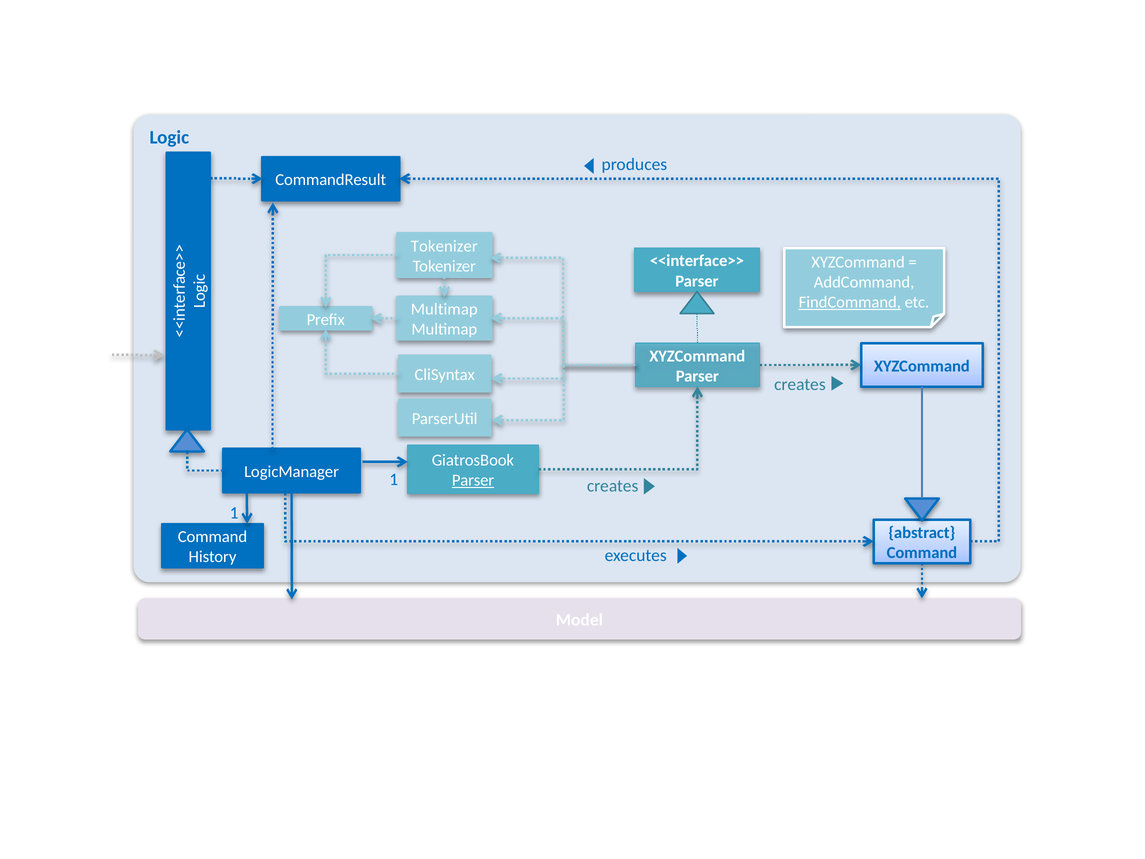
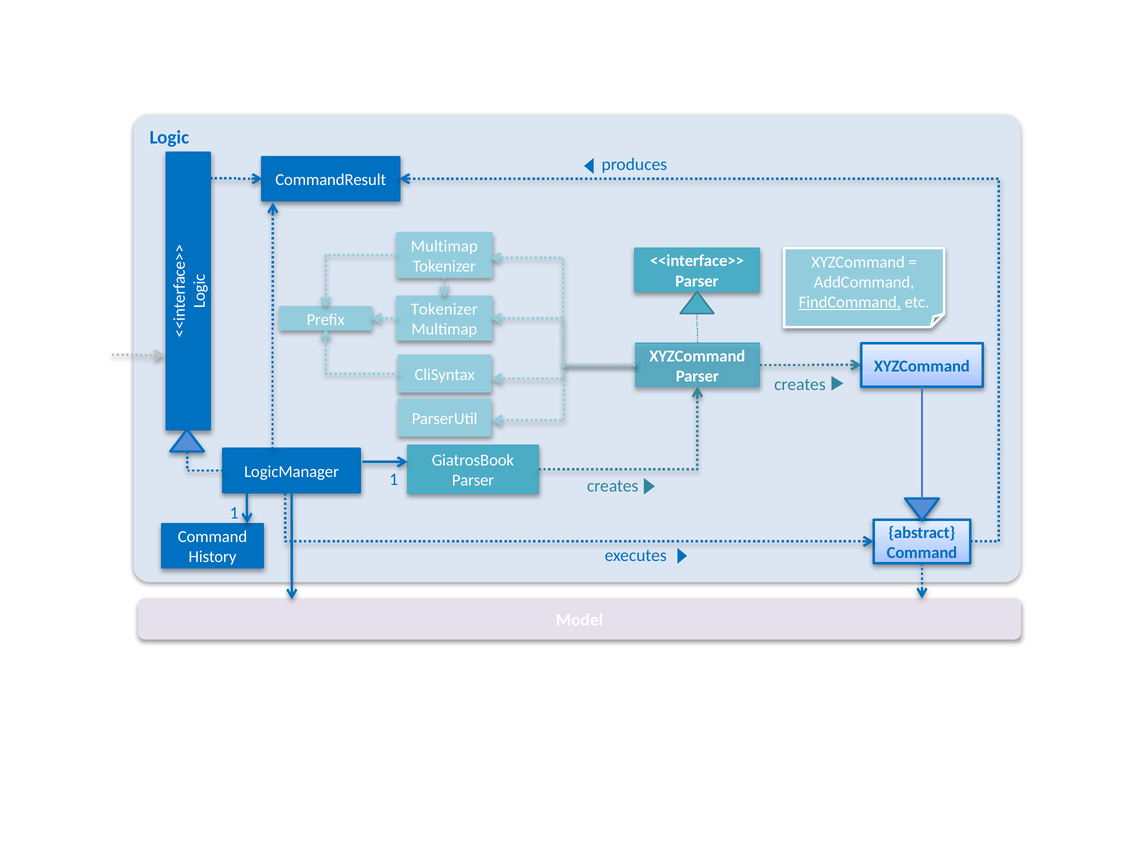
Tokenizer at (444, 246): Tokenizer -> Multimap
Multimap at (444, 309): Multimap -> Tokenizer
Parser at (473, 480) underline: present -> none
